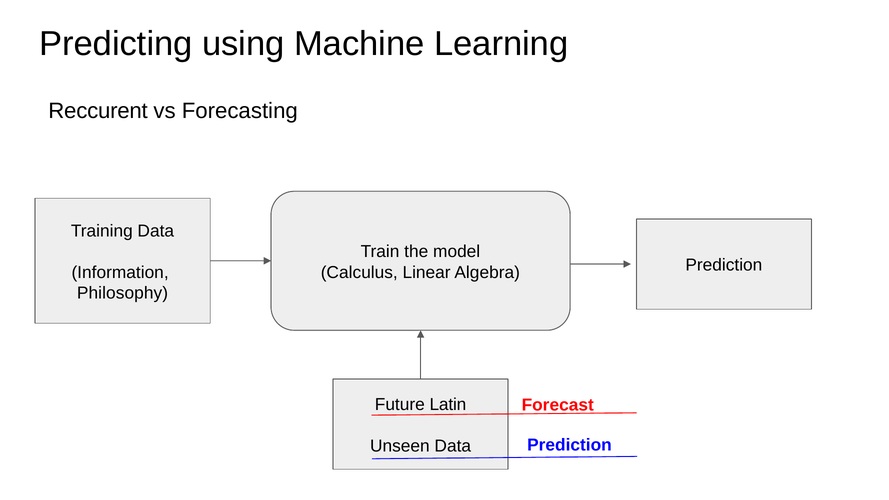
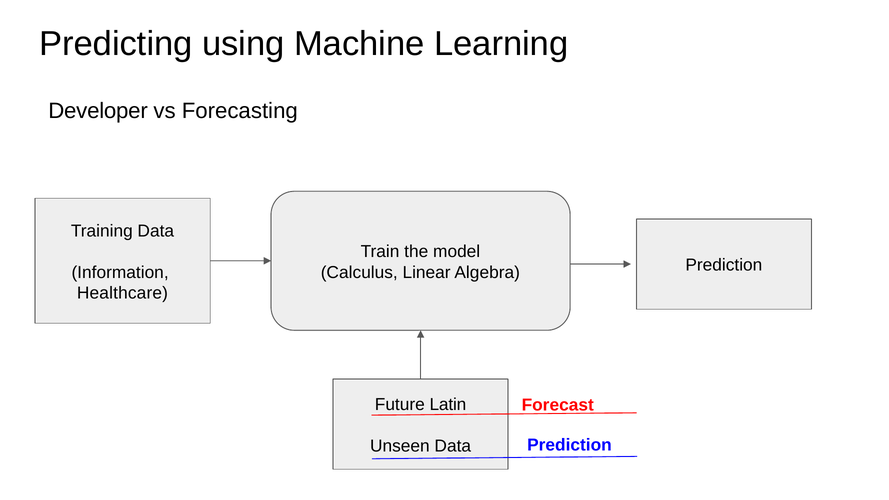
Reccurent: Reccurent -> Developer
Philosophy: Philosophy -> Healthcare
